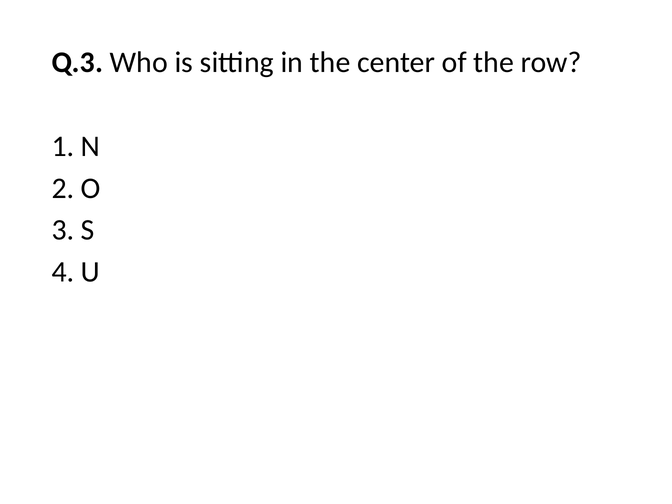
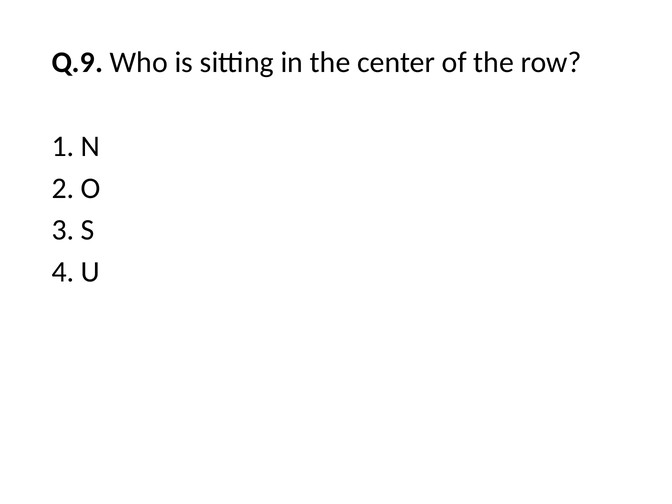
Q.3: Q.3 -> Q.9
